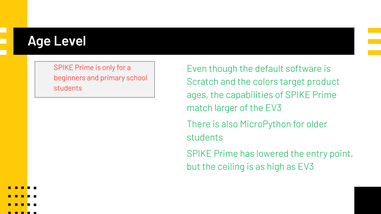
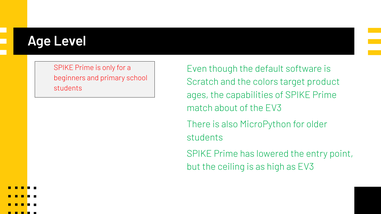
larger: larger -> about
